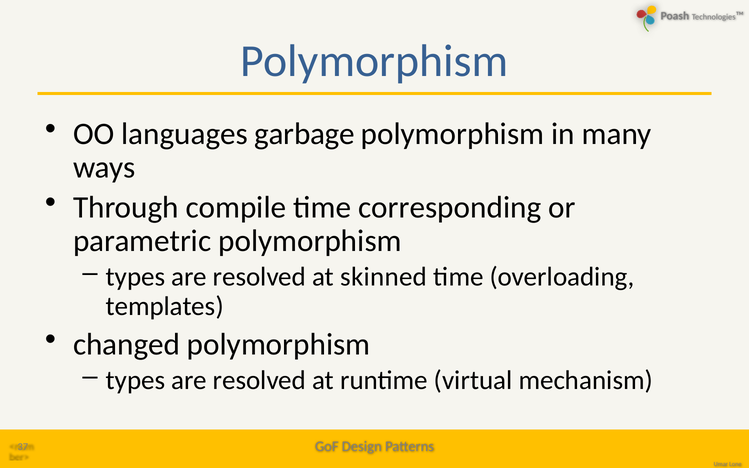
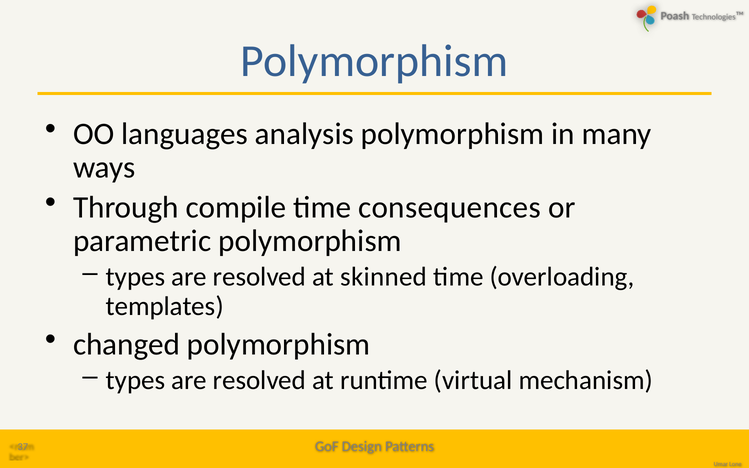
garbage: garbage -> analysis
corresponding: corresponding -> consequences
